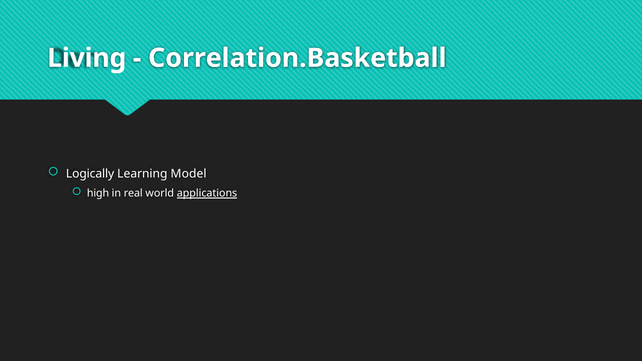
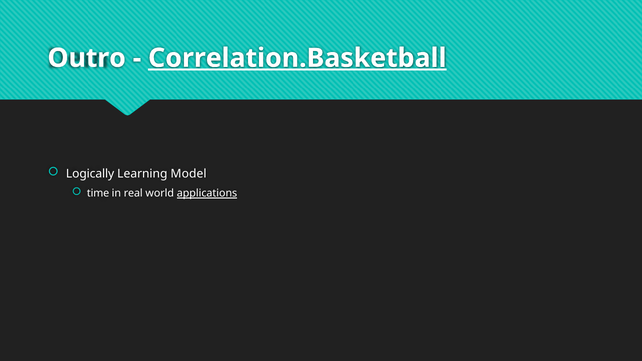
Living: Living -> Outro
Correlation.Basketball underline: none -> present
high: high -> time
